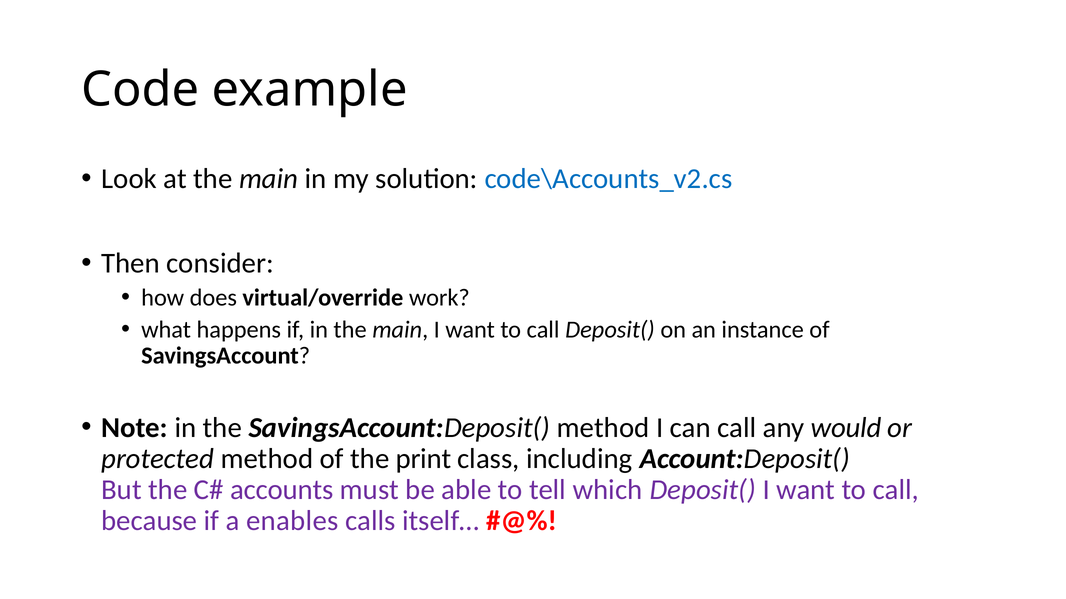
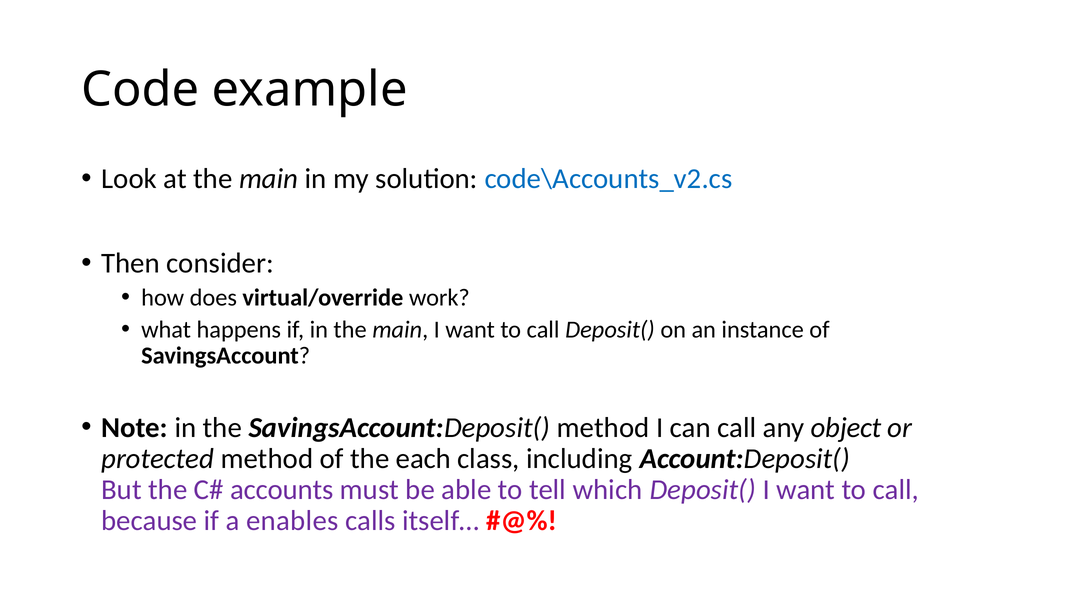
would: would -> object
print: print -> each
